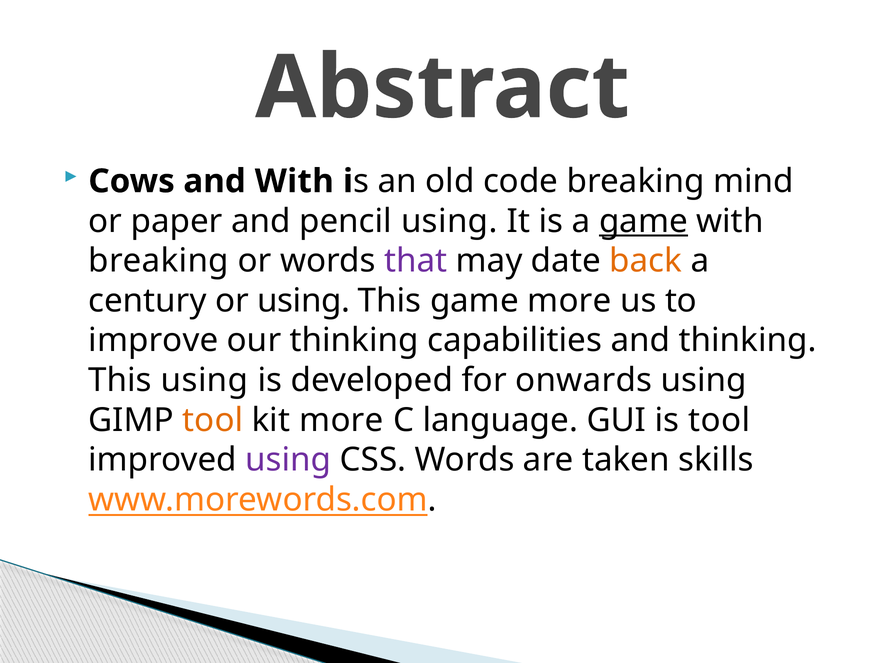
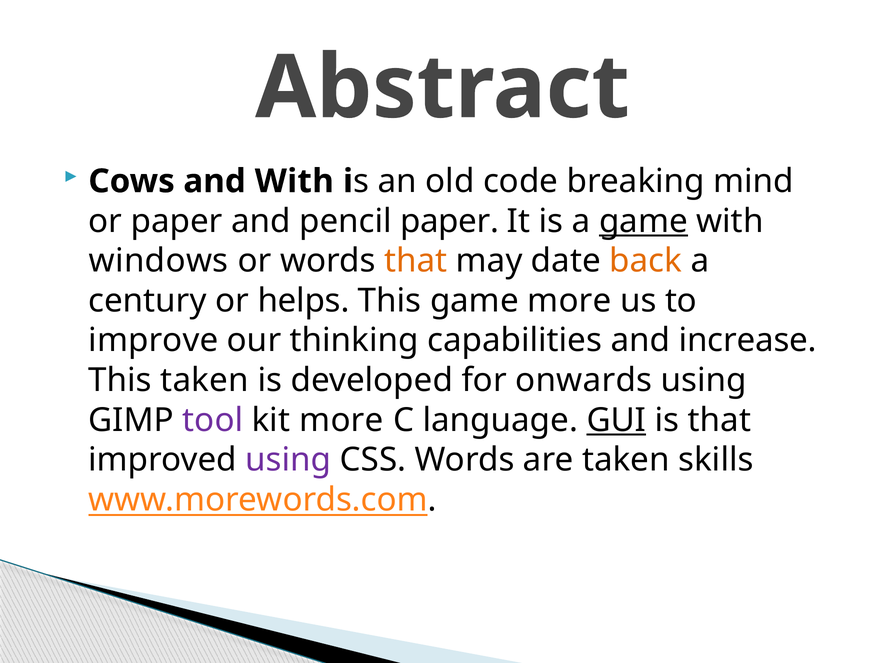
pencil using: using -> paper
breaking at (159, 261): breaking -> windows
that at (416, 261) colour: purple -> orange
or using: using -> helps
and thinking: thinking -> increase
This using: using -> taken
tool at (213, 421) colour: orange -> purple
GUI underline: none -> present
is tool: tool -> that
